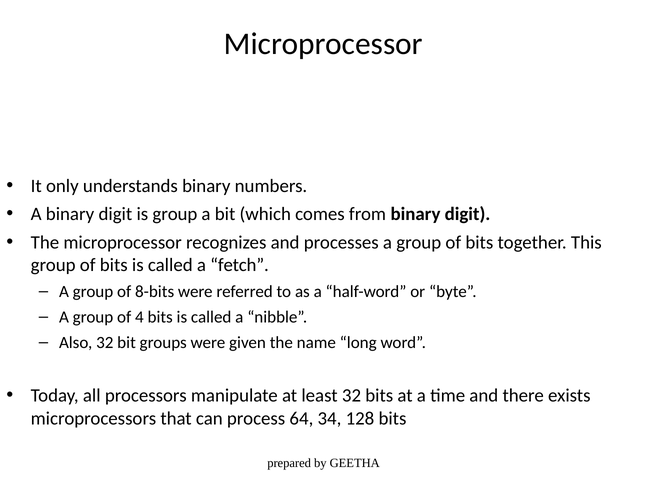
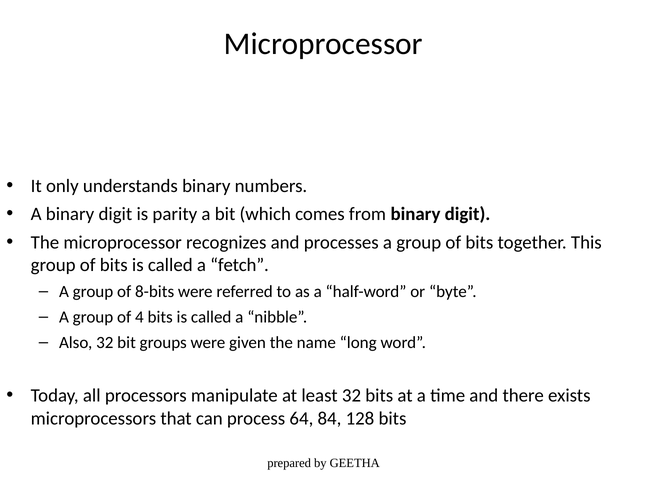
is group: group -> parity
34: 34 -> 84
